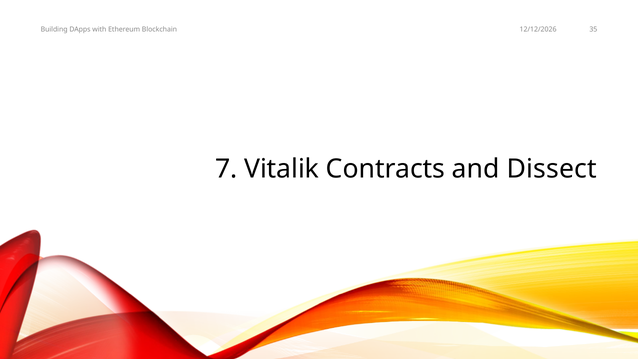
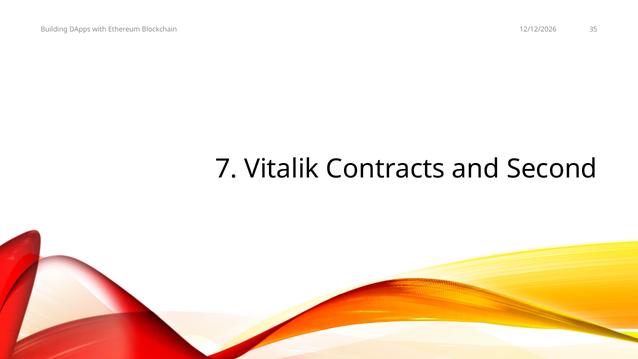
Dissect: Dissect -> Second
